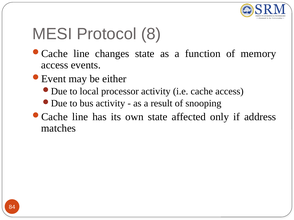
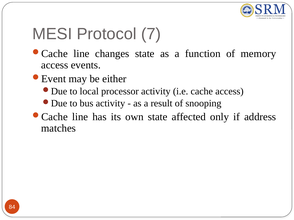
8: 8 -> 7
